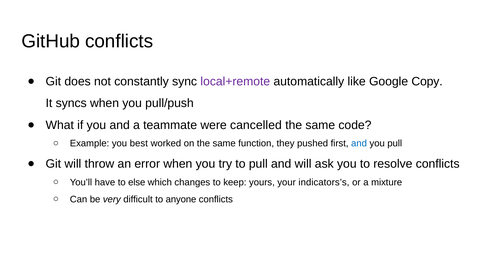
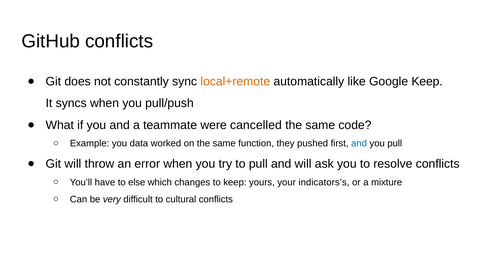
local+remote colour: purple -> orange
Google Copy: Copy -> Keep
best: best -> data
anyone: anyone -> cultural
